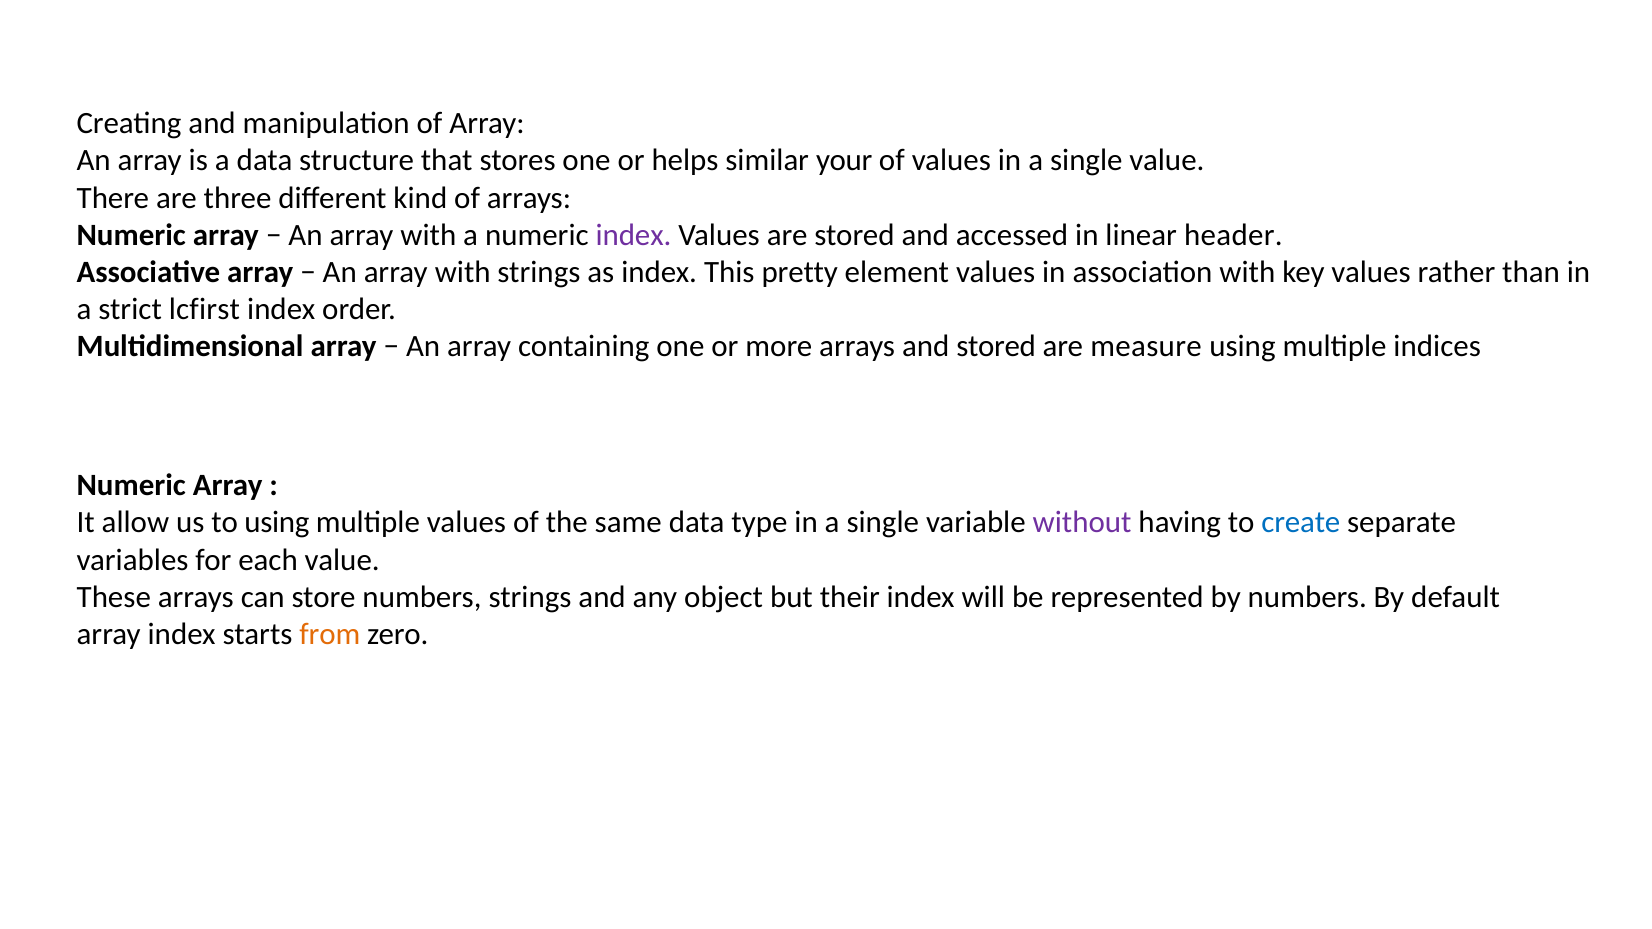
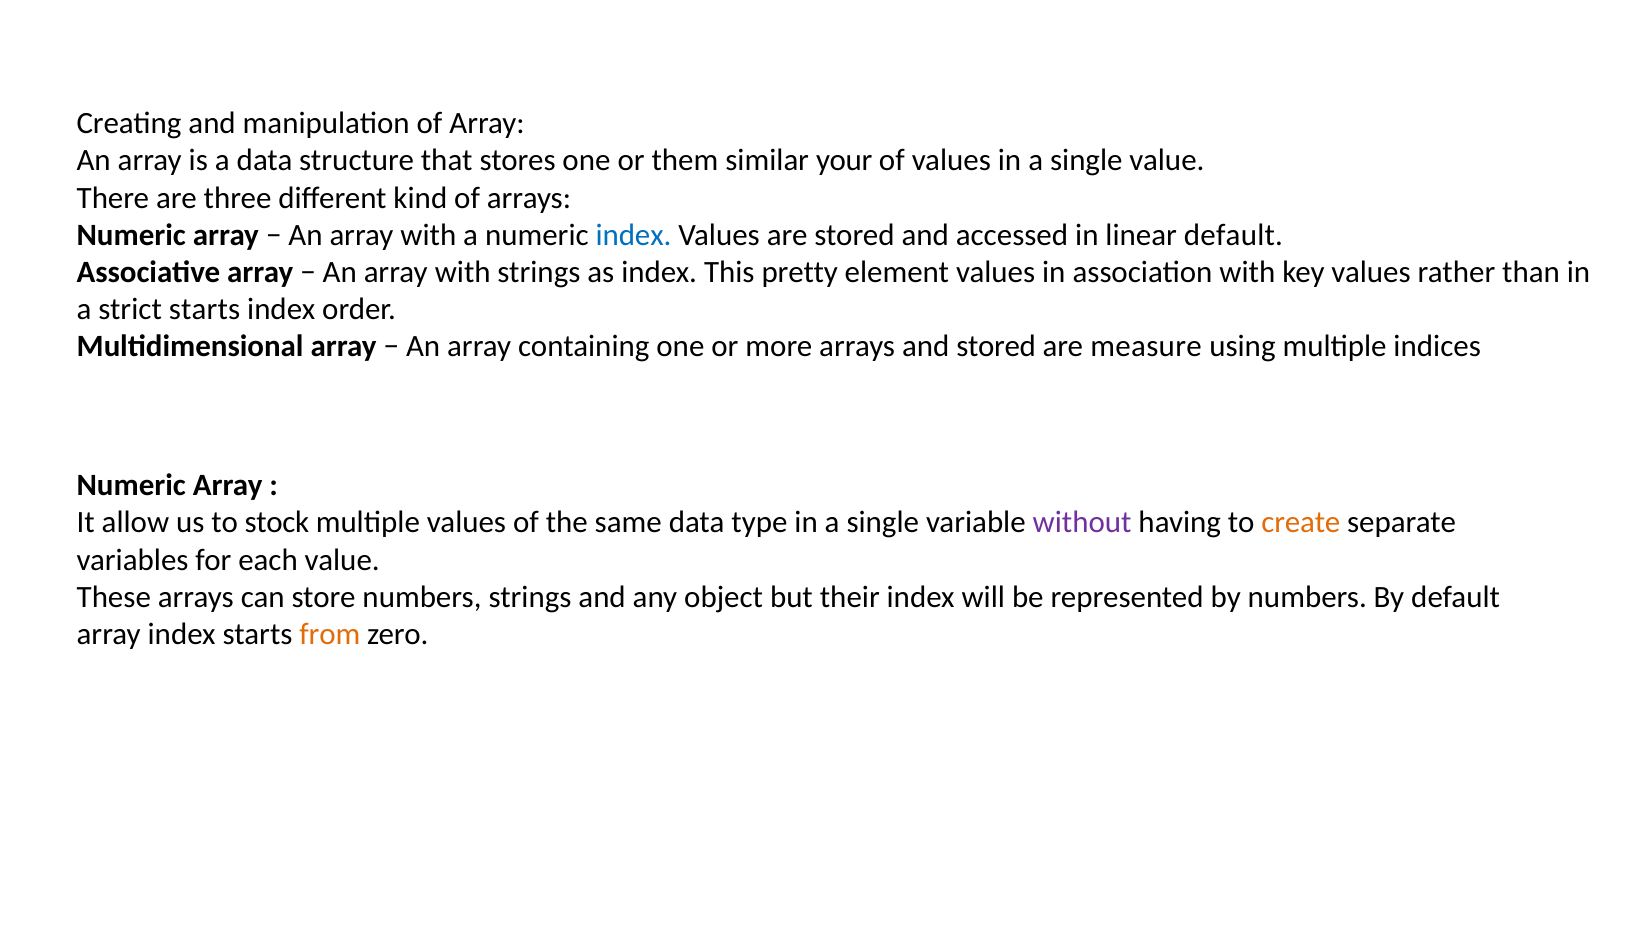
helps: helps -> them
index at (634, 235) colour: purple -> blue
linear header: header -> default
strict lcfirst: lcfirst -> starts
to using: using -> stock
create colour: blue -> orange
